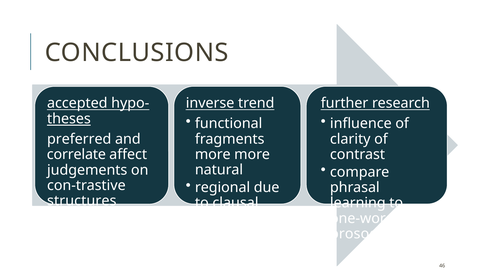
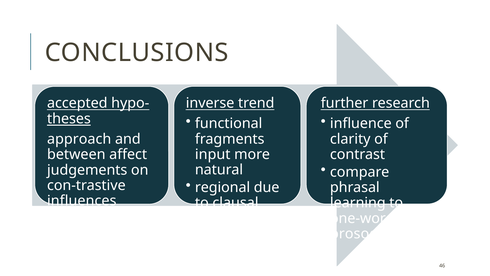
preferred: preferred -> approach
more at (213, 154): more -> input
correlate: correlate -> between
structures: structures -> influences
